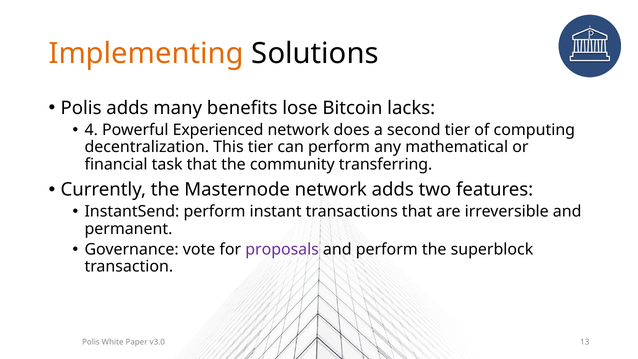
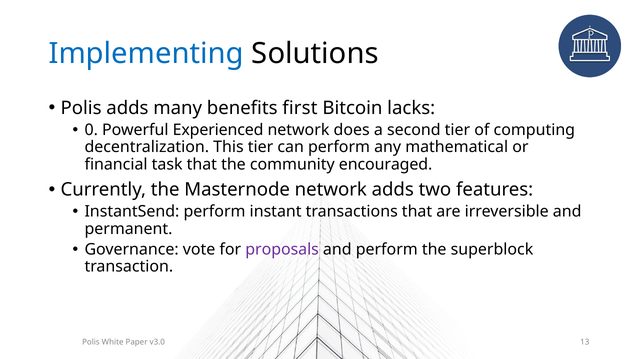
Implementing colour: orange -> blue
lose: lose -> first
4: 4 -> 0
transferring: transferring -> encouraged
